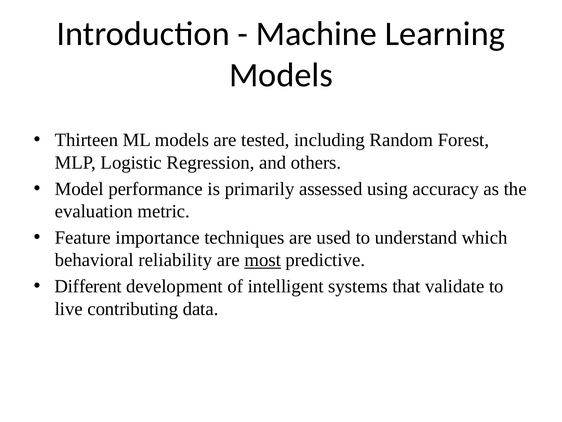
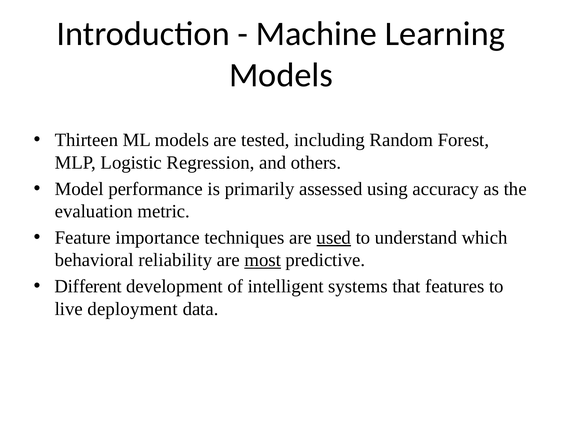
used underline: none -> present
validate: validate -> features
contributing: contributing -> deployment
